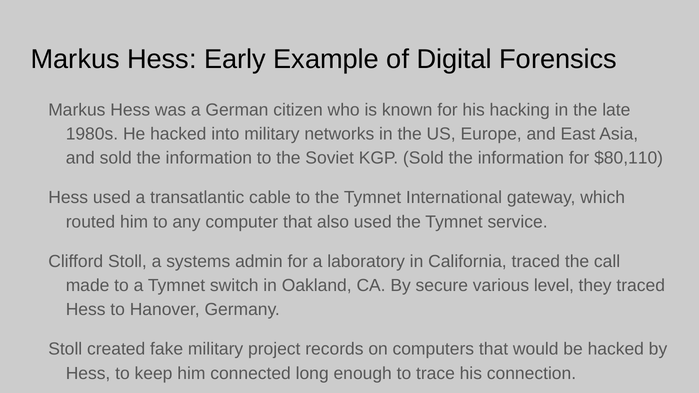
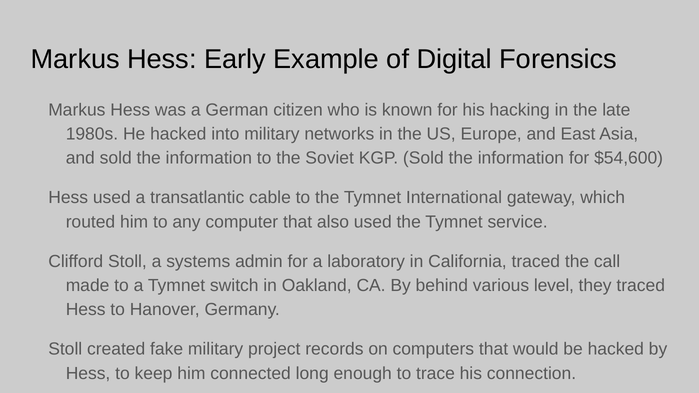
$80,110: $80,110 -> $54,600
secure: secure -> behind
